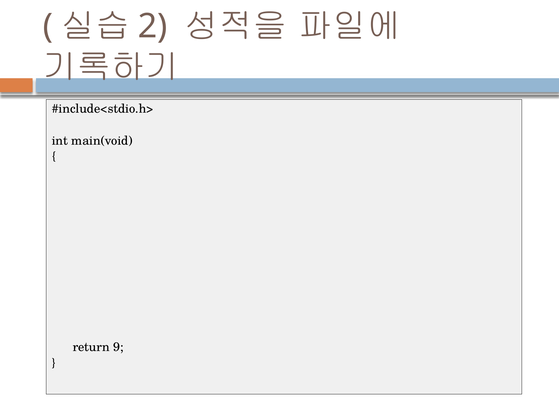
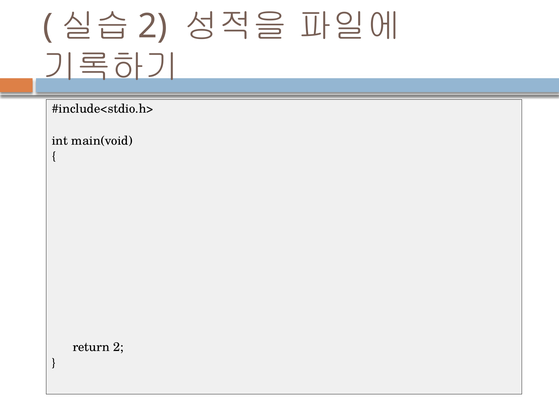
return 9: 9 -> 2
